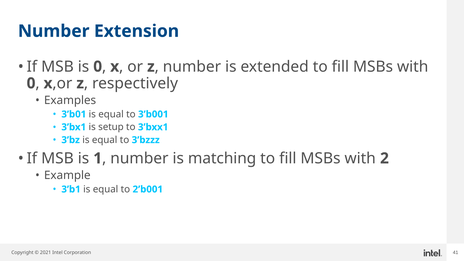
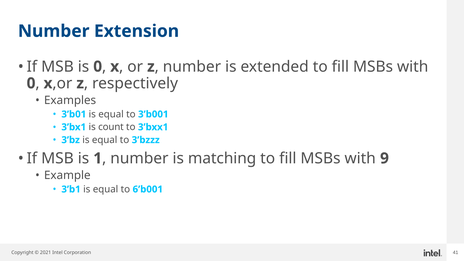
setup: setup -> count
2: 2 -> 9
2’b001: 2’b001 -> 6’b001
